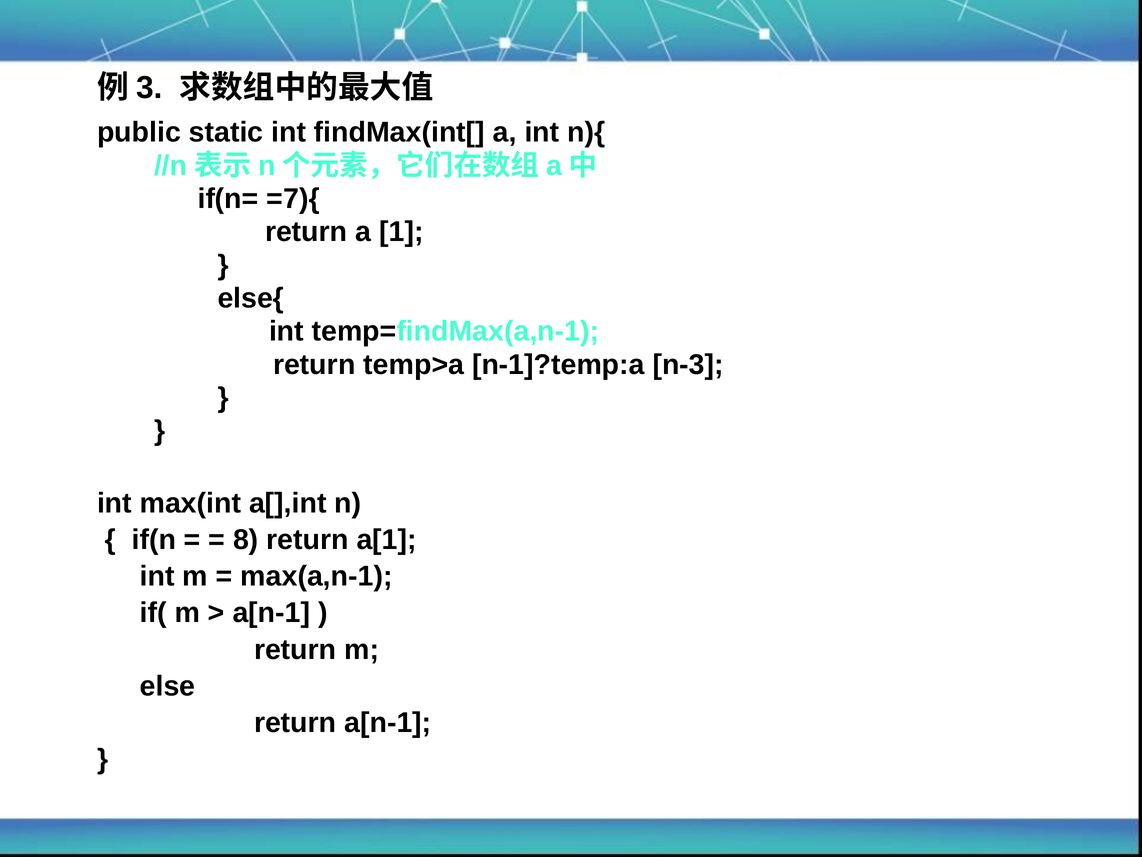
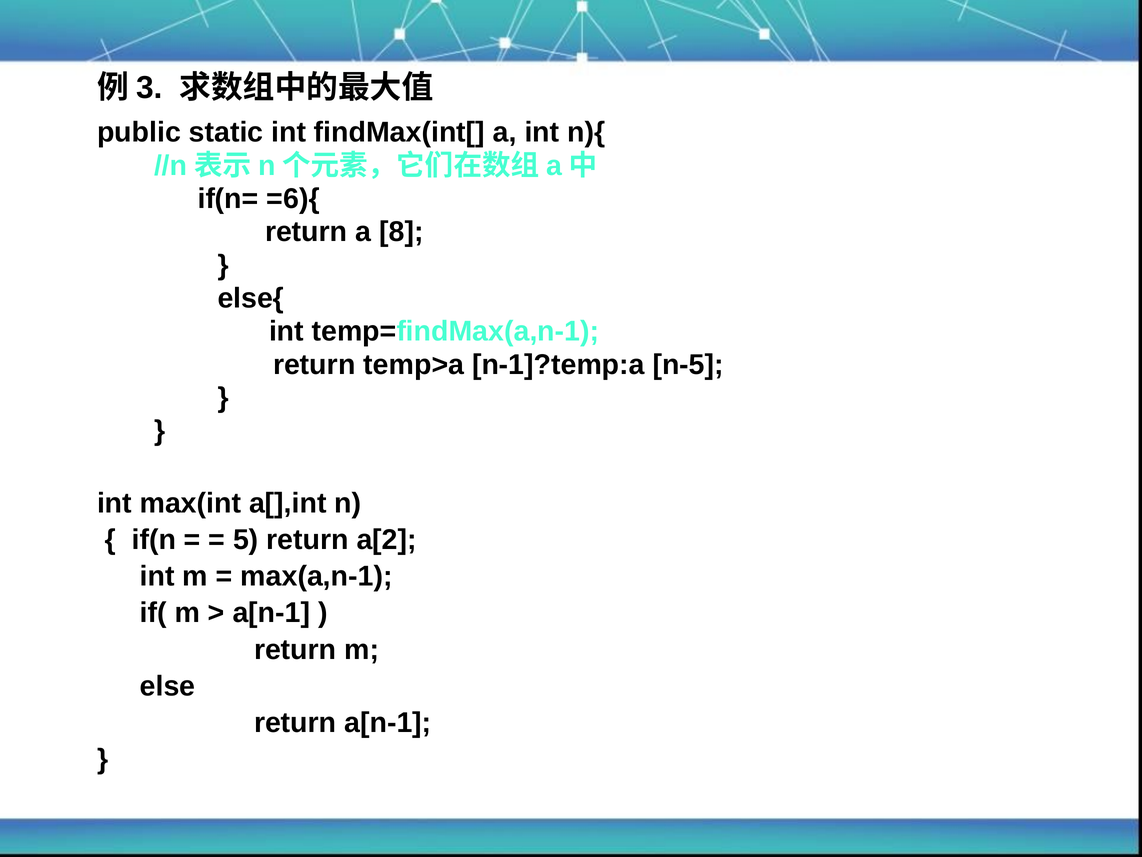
=7){: =7){ -> =6){
1: 1 -> 8
n-3: n-3 -> n-5
8: 8 -> 5
a[1: a[1 -> a[2
